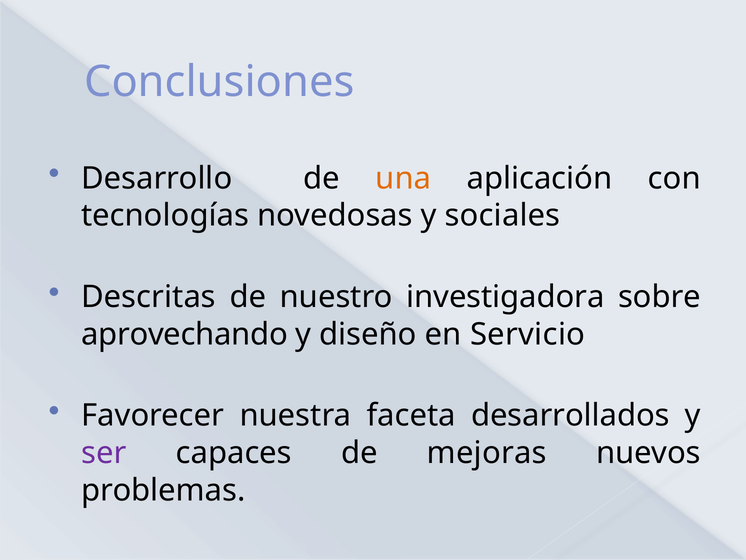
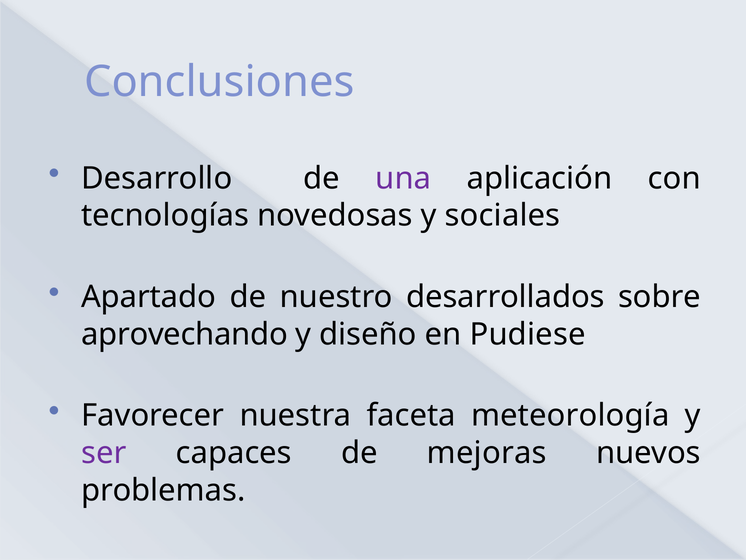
una colour: orange -> purple
Descritas: Descritas -> Apartado
investigadora: investigadora -> desarrollados
Servicio: Servicio -> Pudiese
desarrollados: desarrollados -> meteorología
